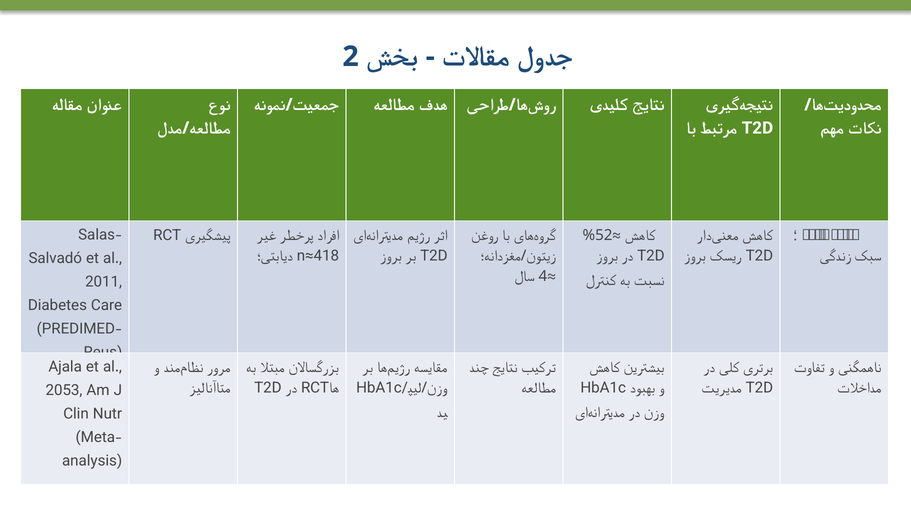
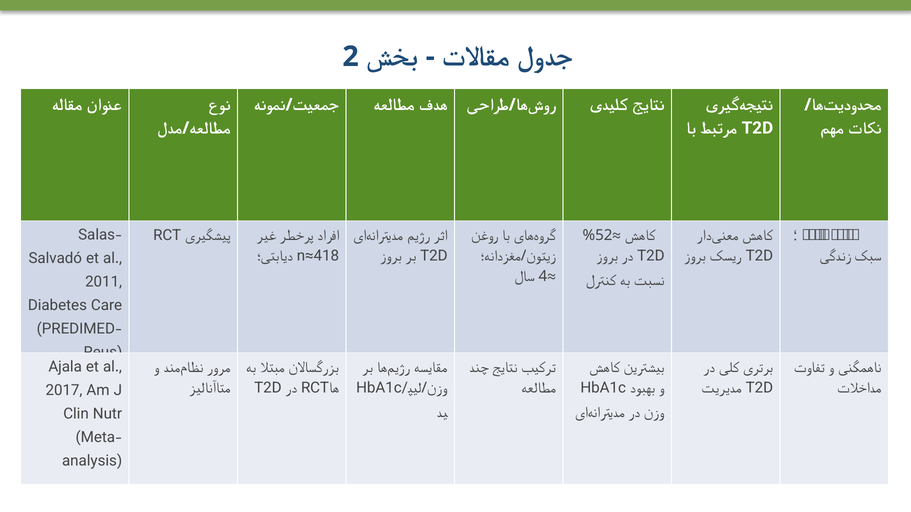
2053: 2053 -> 2017
